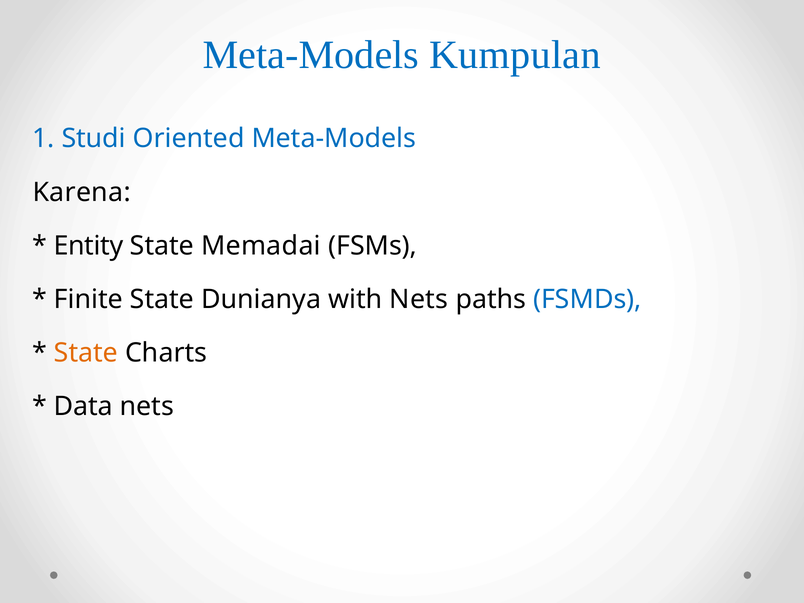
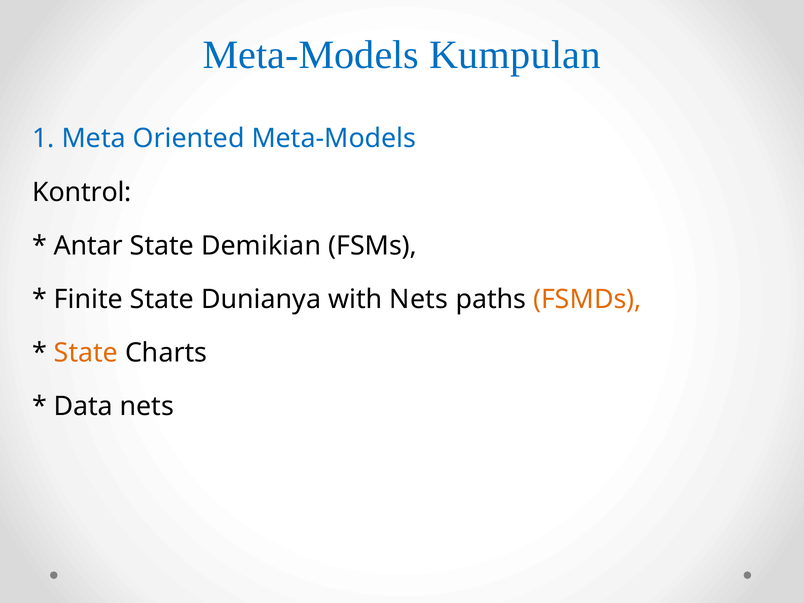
Studi: Studi -> Meta
Karena: Karena -> Kontrol
Entity: Entity -> Antar
Memadai: Memadai -> Demikian
FSMDs colour: blue -> orange
